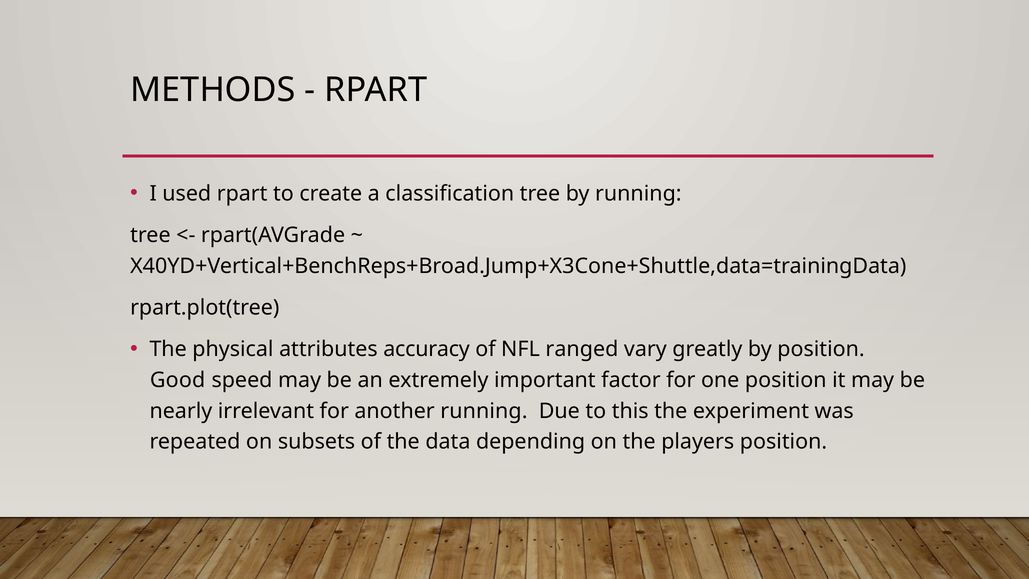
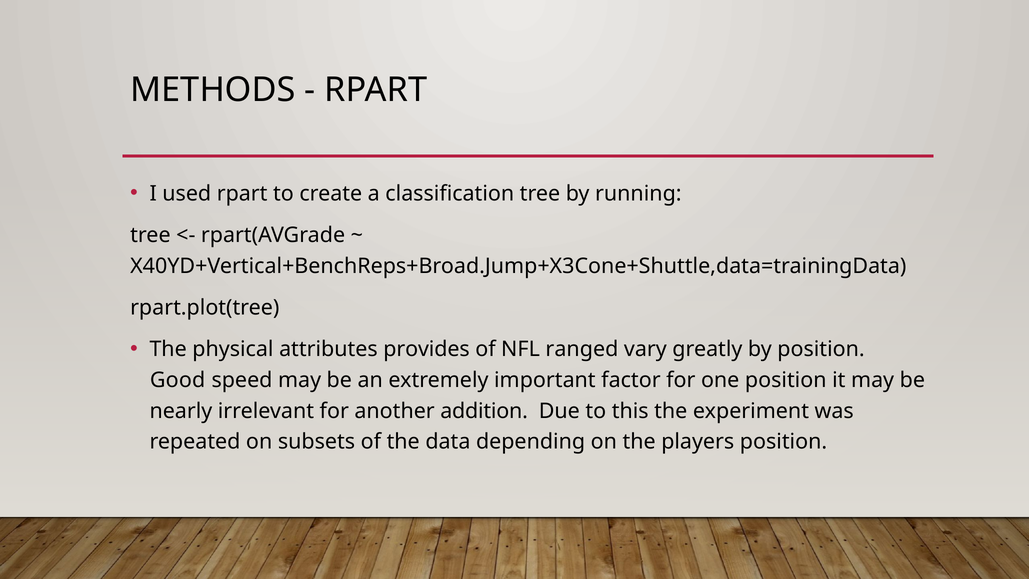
accuracy: accuracy -> provides
another running: running -> addition
